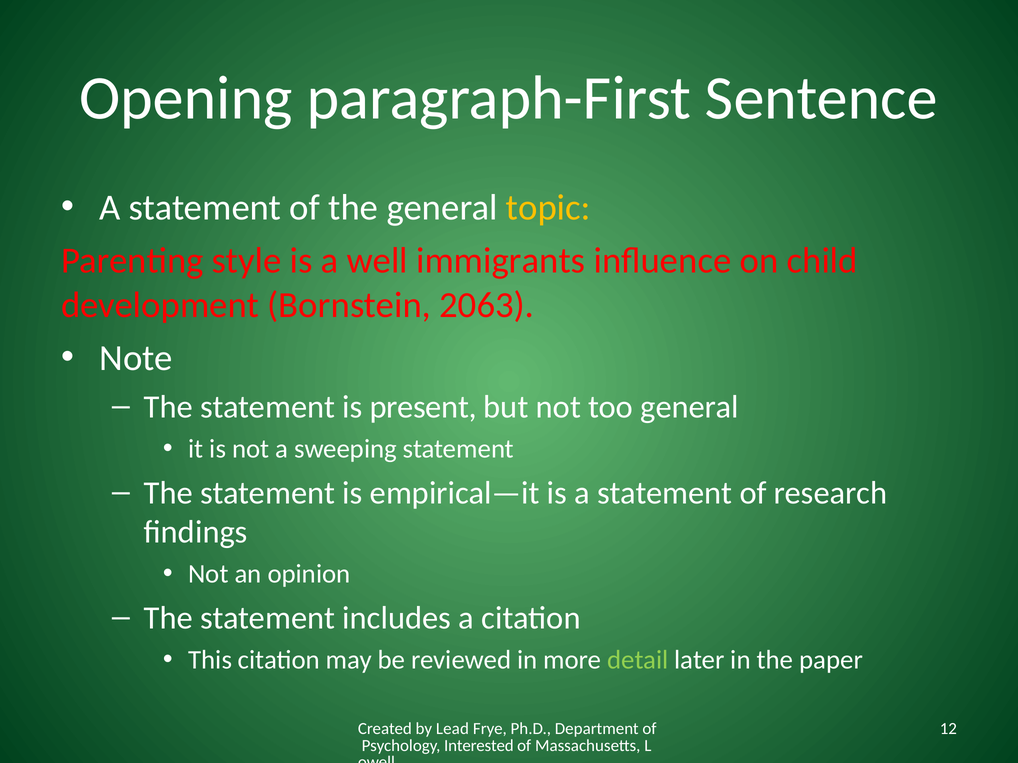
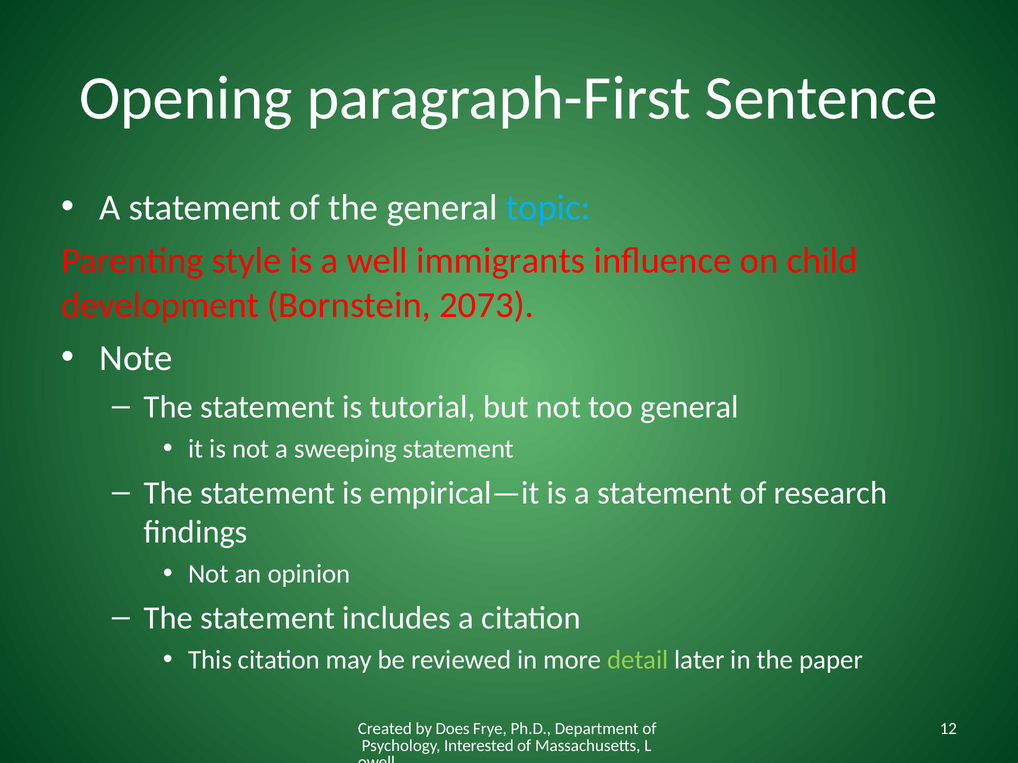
topic colour: yellow -> light blue
2063: 2063 -> 2073
present: present -> tutorial
Lead: Lead -> Does
